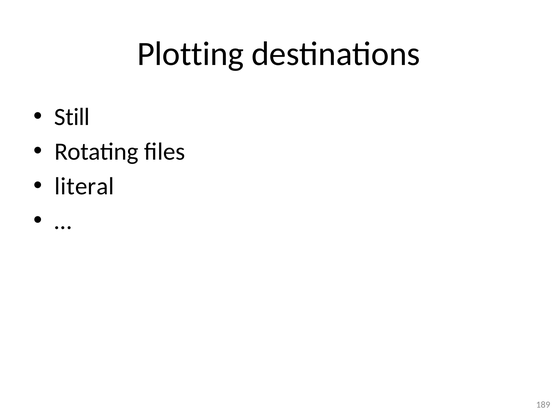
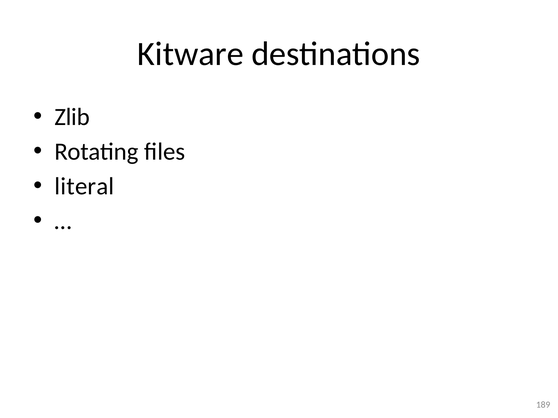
Plotting: Plotting -> Kitware
Still: Still -> Zlib
